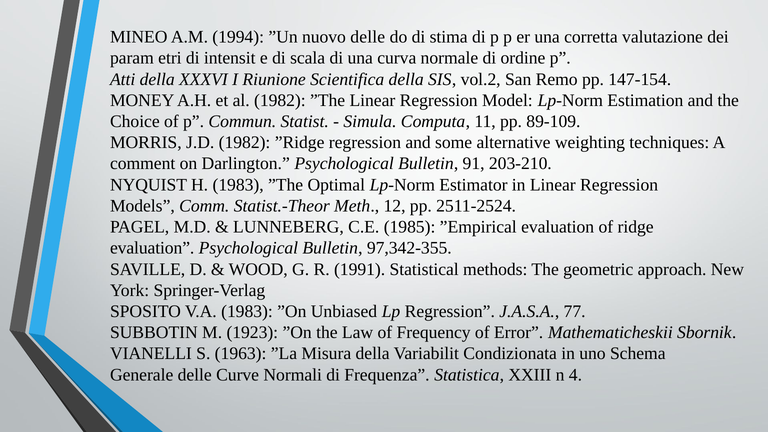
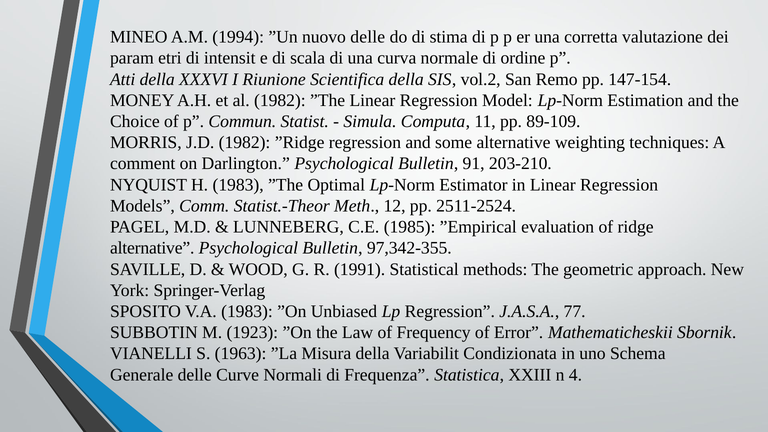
evaluation at (152, 248): evaluation -> alternative
